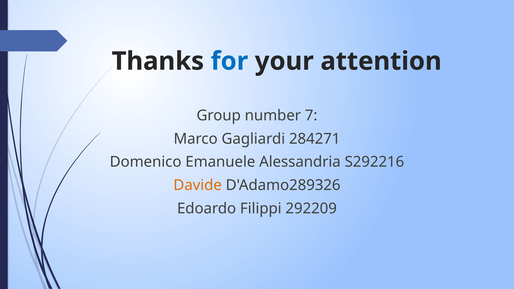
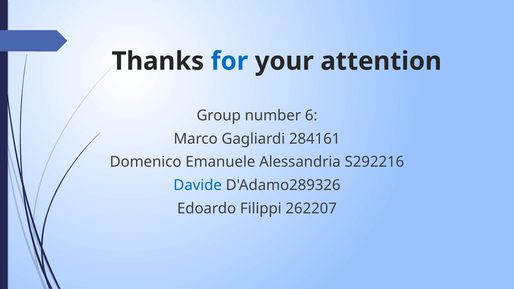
7: 7 -> 6
284271: 284271 -> 284161
Davide colour: orange -> blue
292209: 292209 -> 262207
